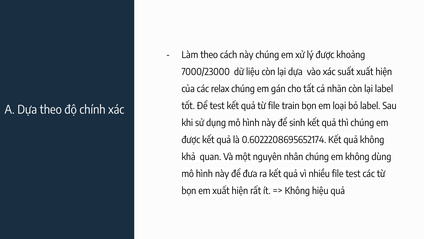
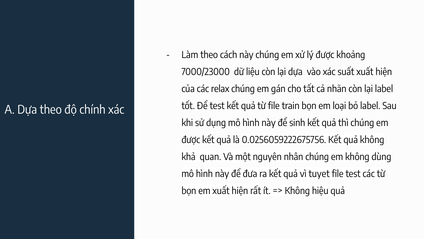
0.6022208695652174: 0.6022208695652174 -> 0.0256059222675756
nhiều: nhiều -> tuyet
